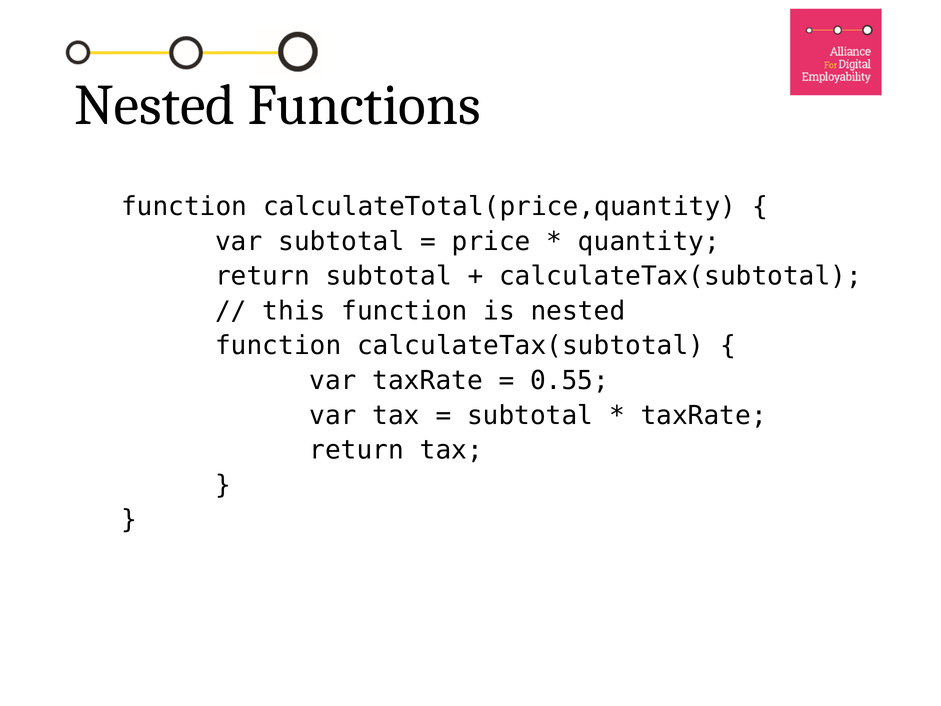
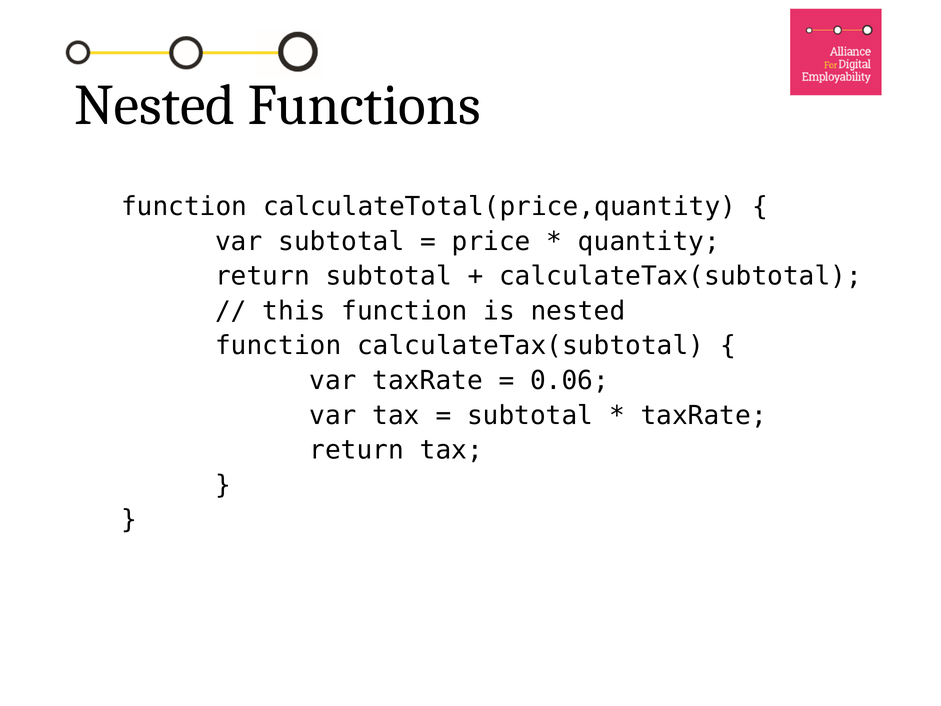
0.55: 0.55 -> 0.06
